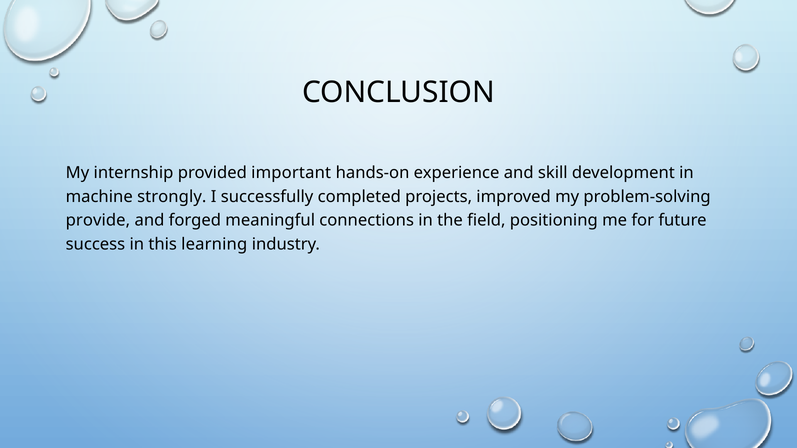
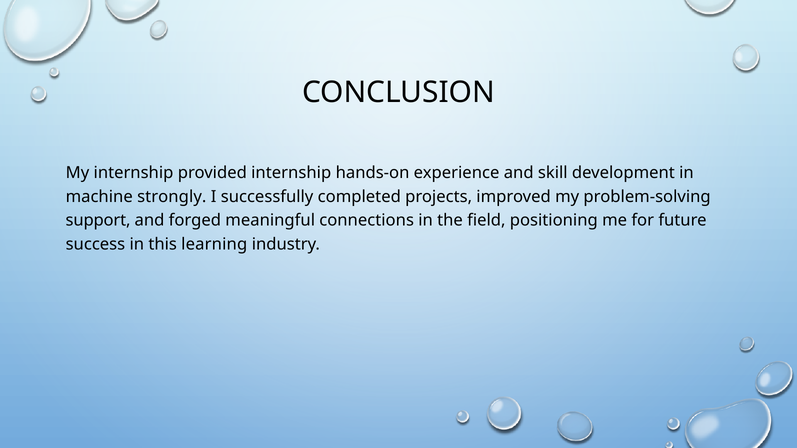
provided important: important -> internship
provide: provide -> support
